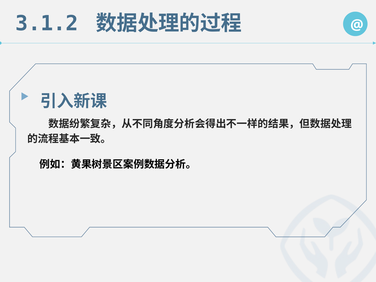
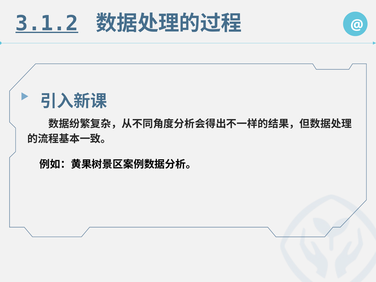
3.1.2 underline: none -> present
